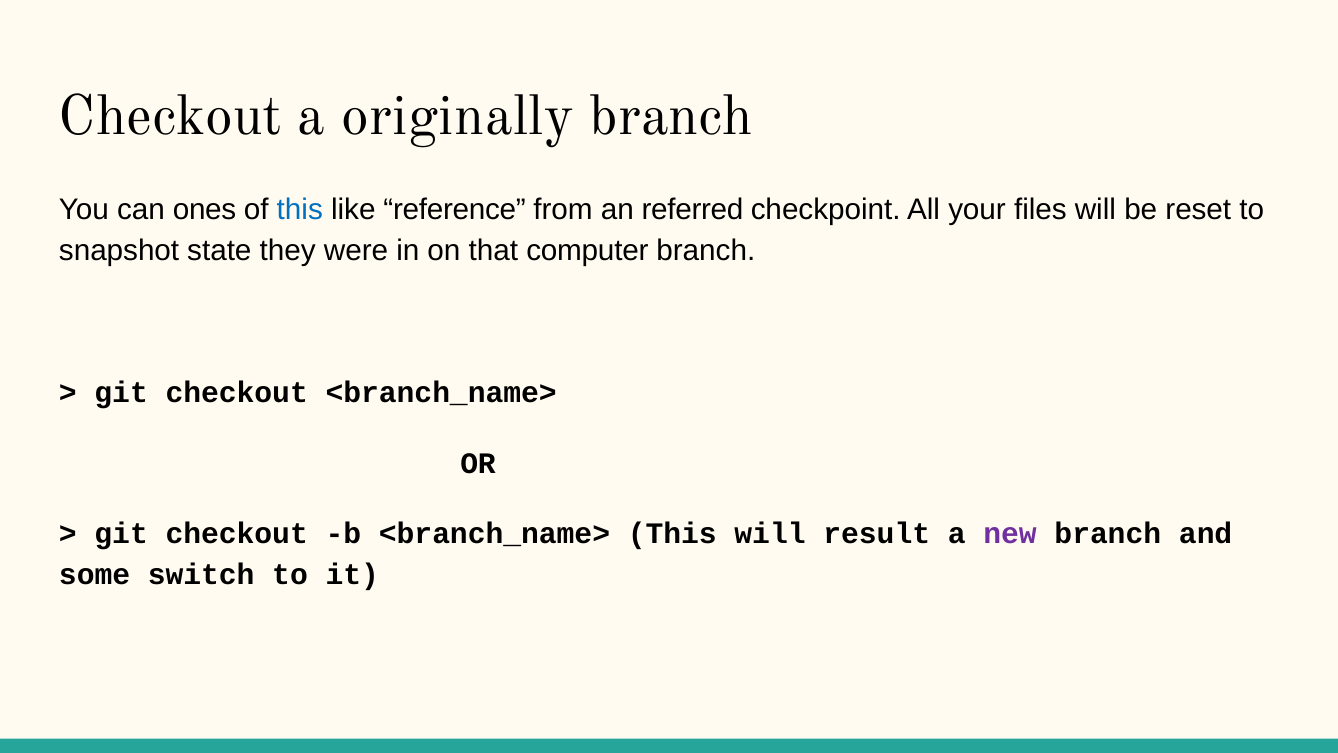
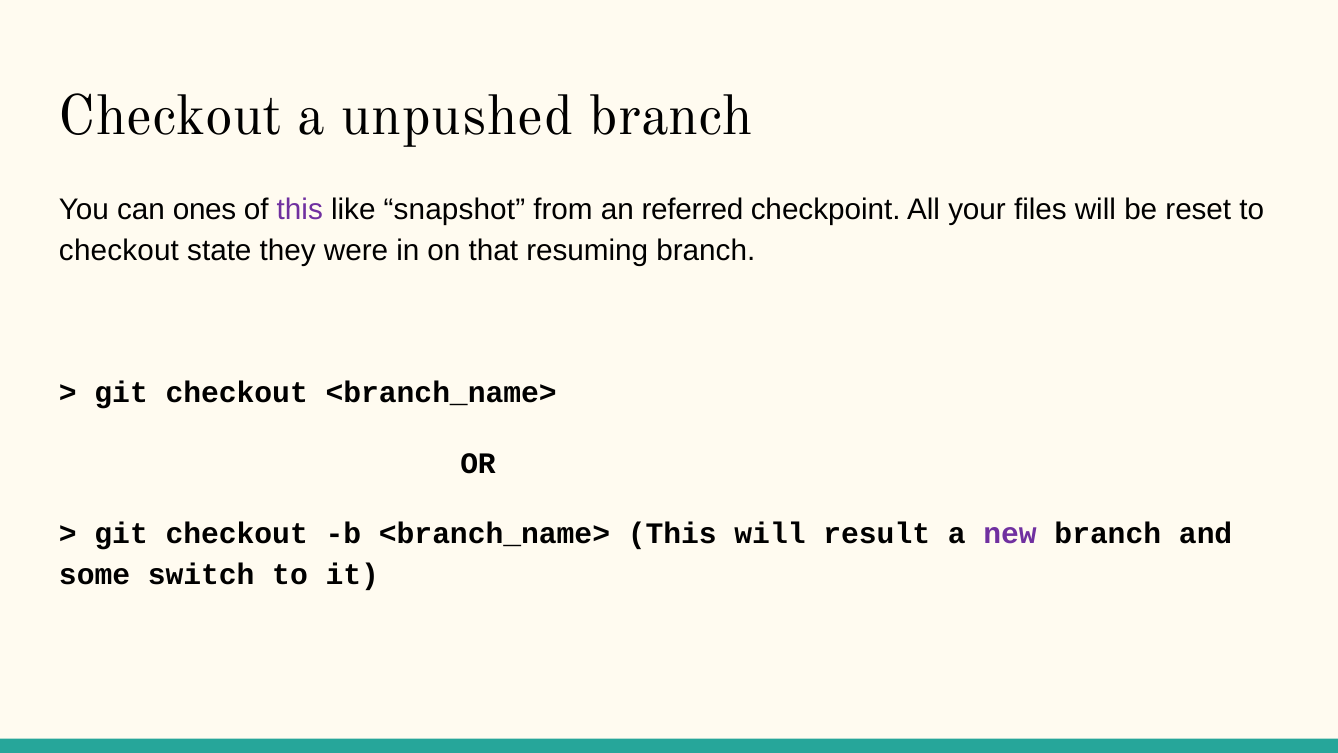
originally: originally -> unpushed
this at (300, 210) colour: blue -> purple
reference: reference -> snapshot
snapshot at (119, 251): snapshot -> checkout
computer: computer -> resuming
